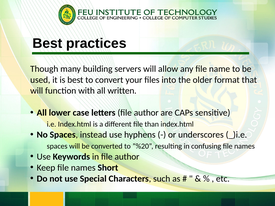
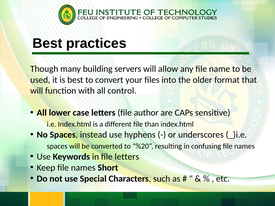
written: written -> control
in file author: author -> letters
